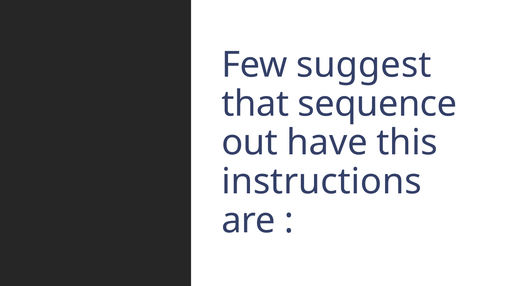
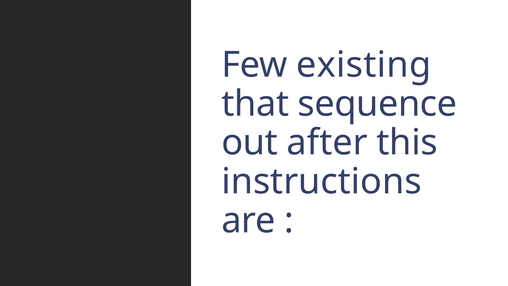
suggest: suggest -> existing
have: have -> after
